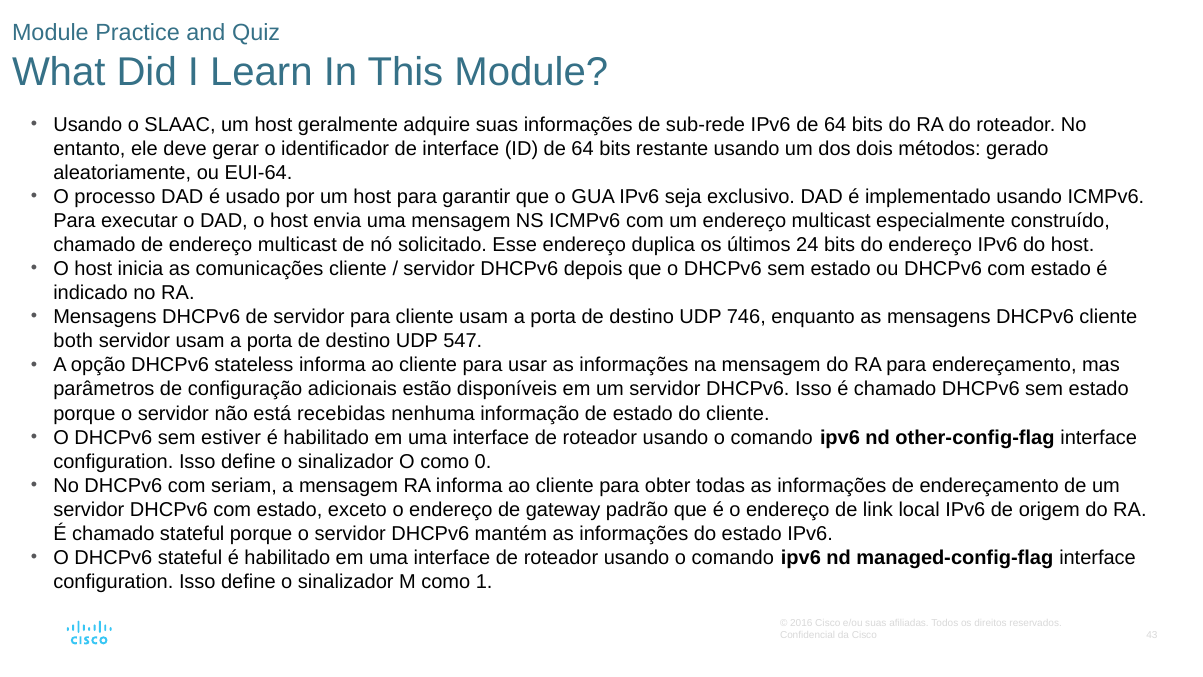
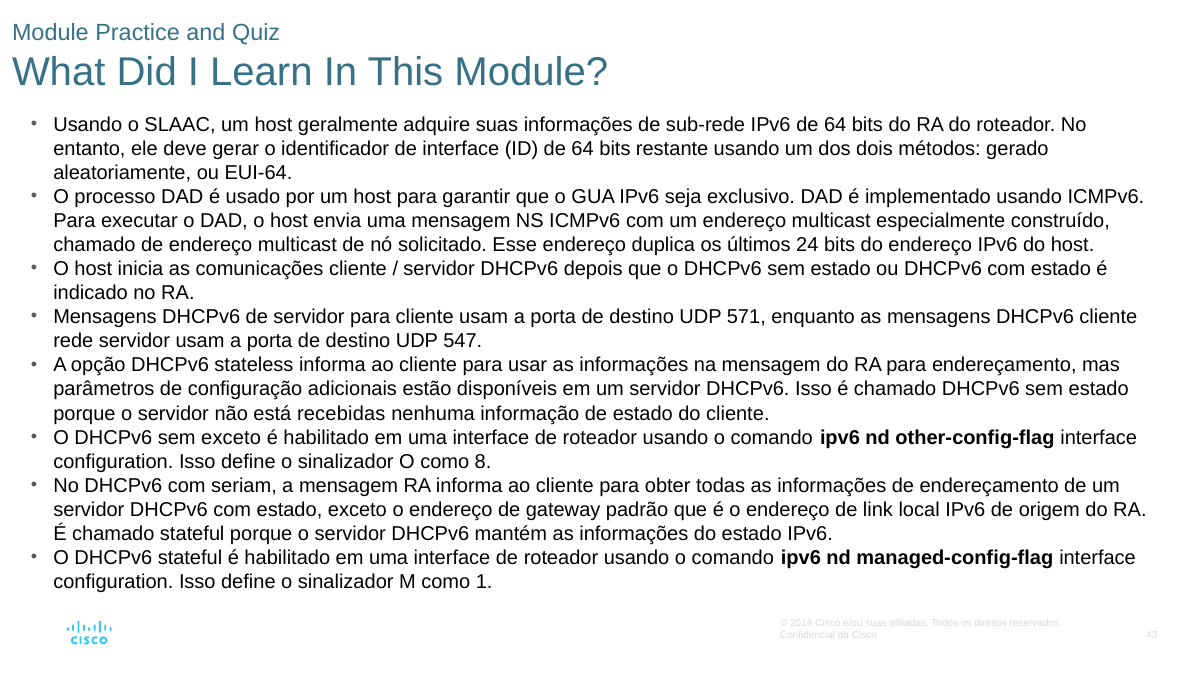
746: 746 -> 571
both: both -> rede
sem estiver: estiver -> exceto
0: 0 -> 8
